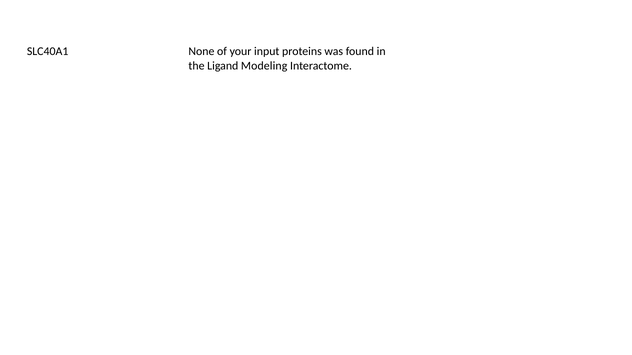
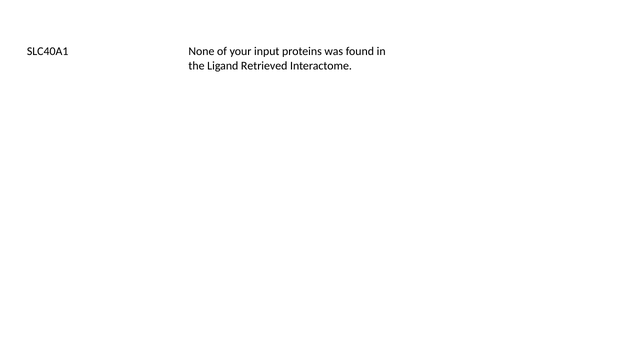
Modeling: Modeling -> Retrieved
